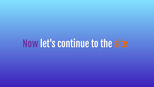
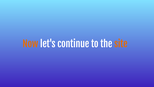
Now colour: purple -> orange
